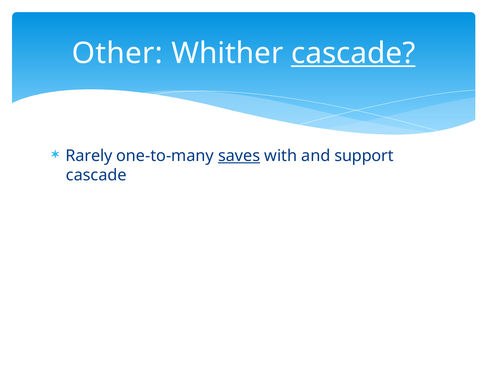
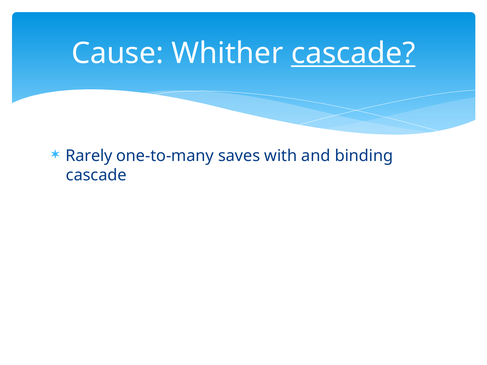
Other: Other -> Cause
saves underline: present -> none
support: support -> binding
